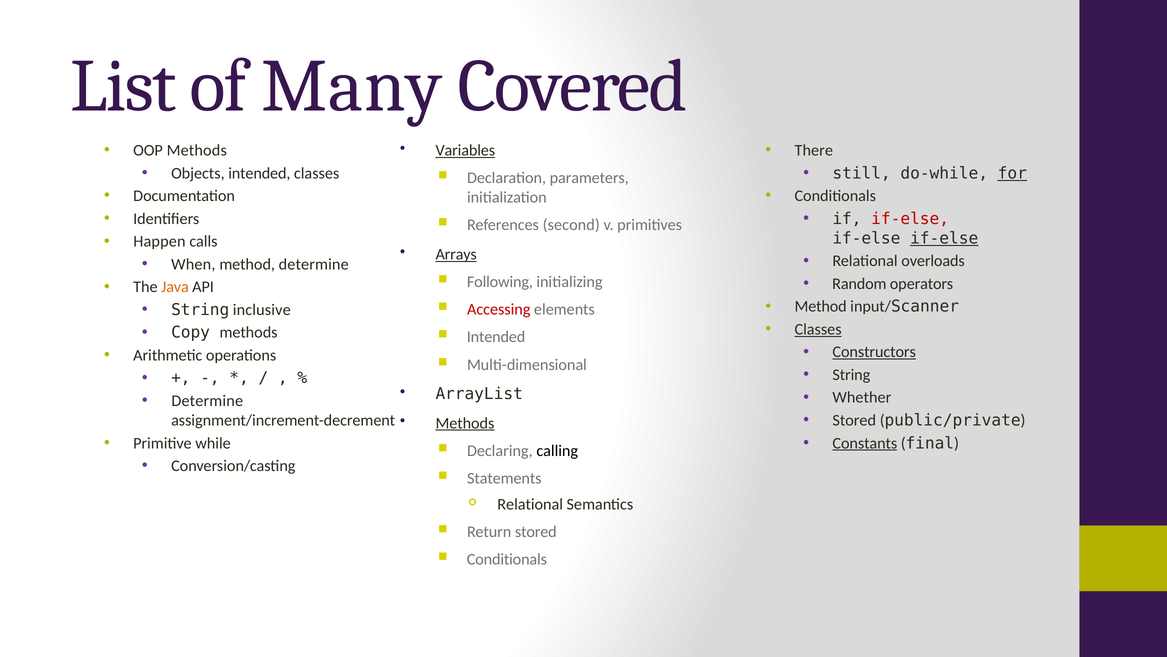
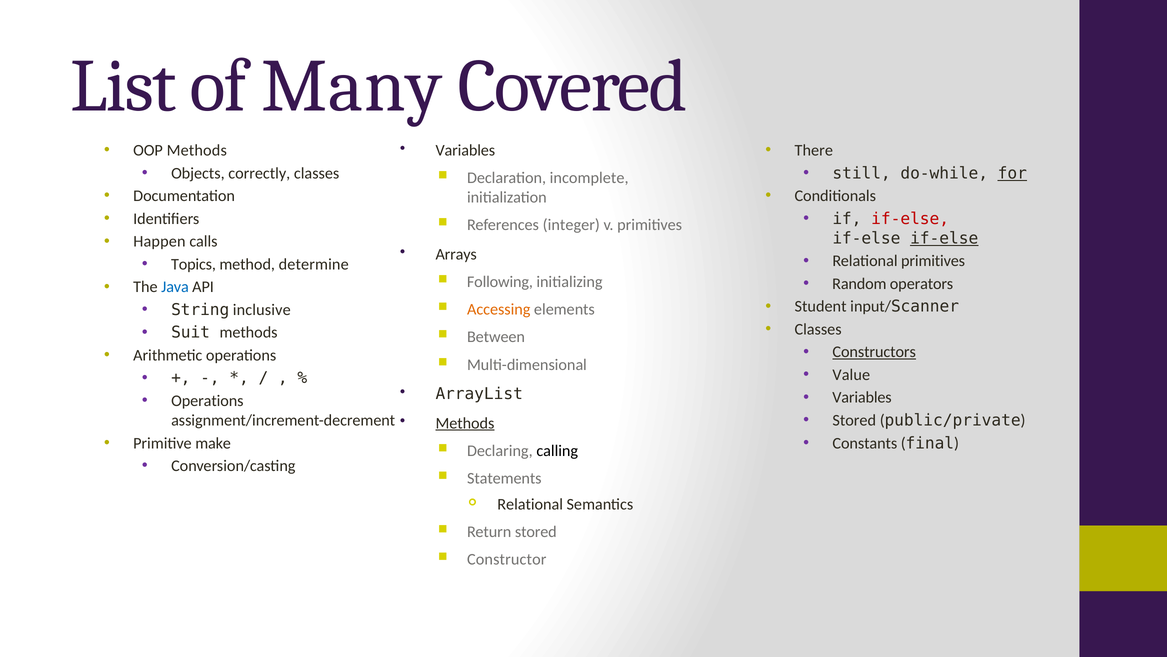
Variables at (465, 150) underline: present -> none
Objects intended: intended -> correctly
parameters: parameters -> incomplete
second: second -> integer
Arrays underline: present -> none
Relational overloads: overloads -> primitives
When: When -> Topics
Java colour: orange -> blue
Method at (821, 306): Method -> Student
Accessing colour: red -> orange
Classes at (818, 329) underline: present -> none
Copy: Copy -> Suit
Intended at (496, 337): Intended -> Between
String at (851, 375): String -> Value
Whether at (862, 397): Whether -> Variables
Determine at (207, 401): Determine -> Operations
while: while -> make
Constants underline: present -> none
Conditionals at (507, 559): Conditionals -> Constructor
